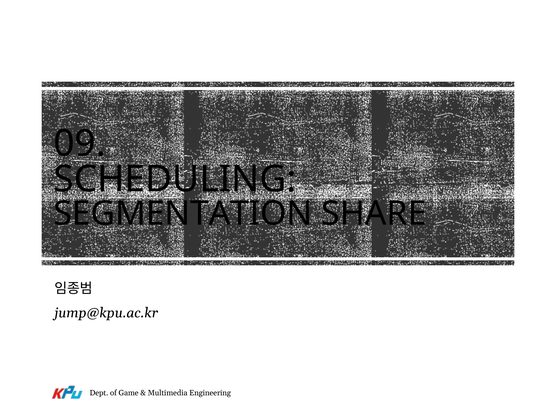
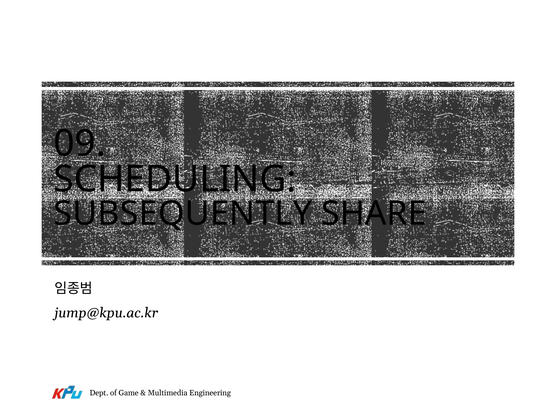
SEGMENTATION: SEGMENTATION -> SUBSEQUENTLY
